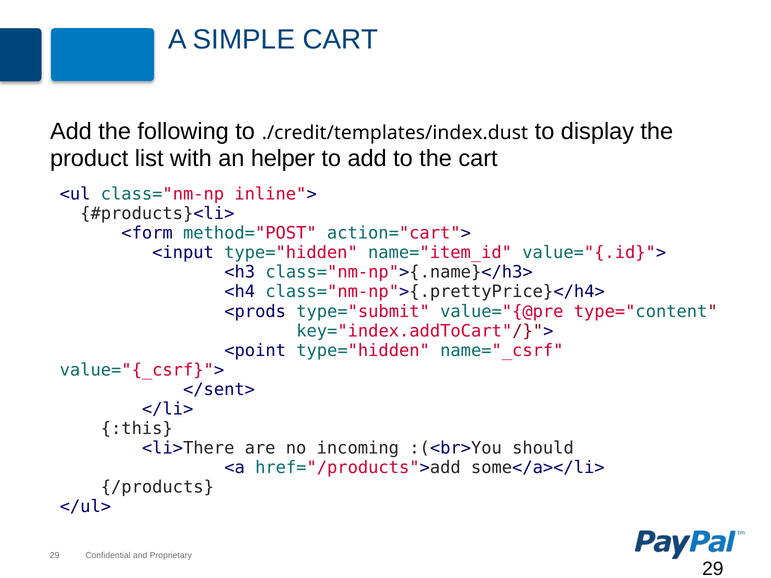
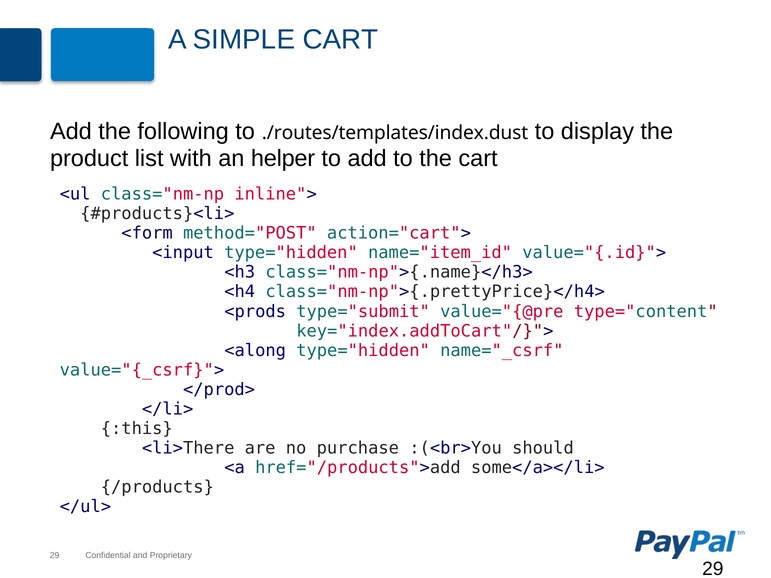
./credit/templates/index.dust: ./credit/templates/index.dust -> ./routes/templates/index.dust
<point: <point -> <along
</sent>: </sent> -> </prod>
incoming: incoming -> purchase
